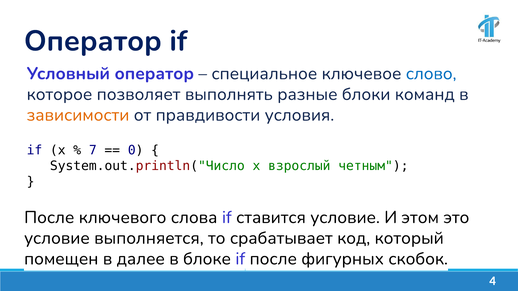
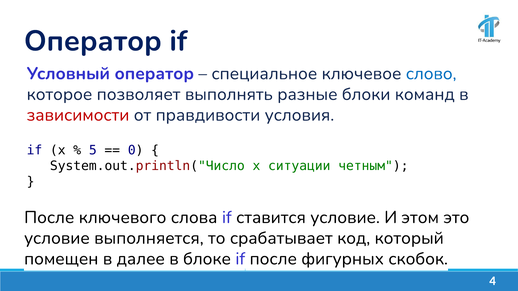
зависимости colour: orange -> red
7: 7 -> 5
взрослый: взрослый -> ситуации
